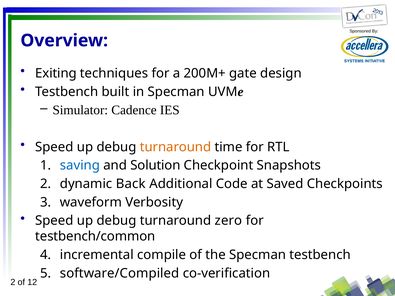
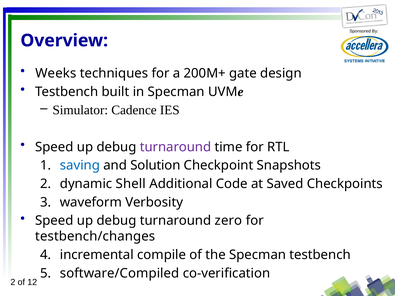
Exiting: Exiting -> Weeks
turnaround at (175, 147) colour: orange -> purple
Back: Back -> Shell
testbench/common: testbench/common -> testbench/changes
